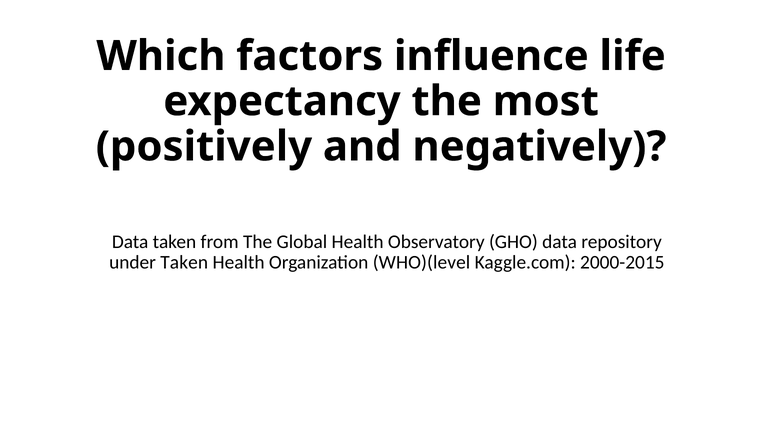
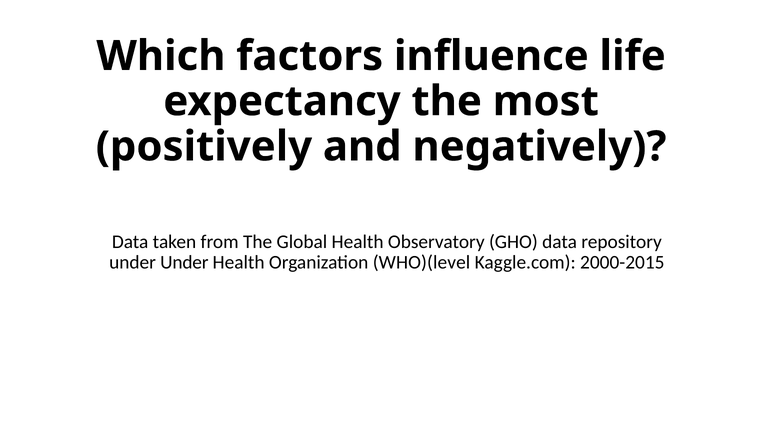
under Taken: Taken -> Under
